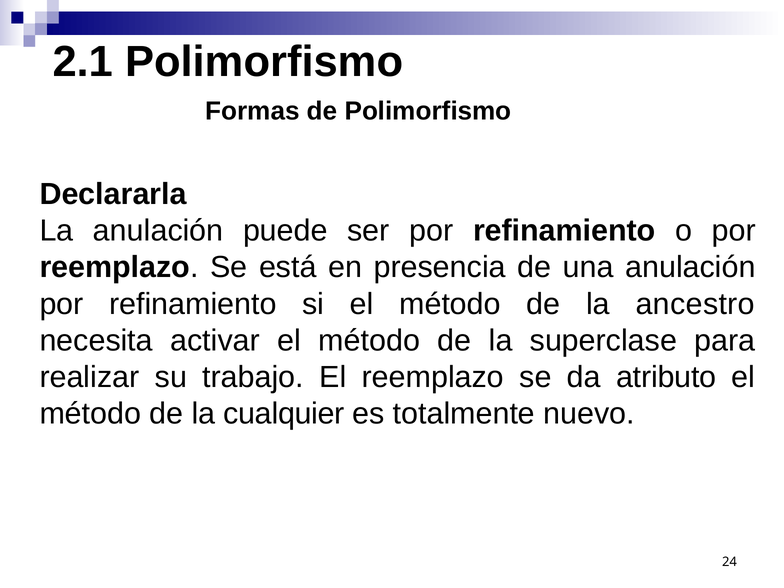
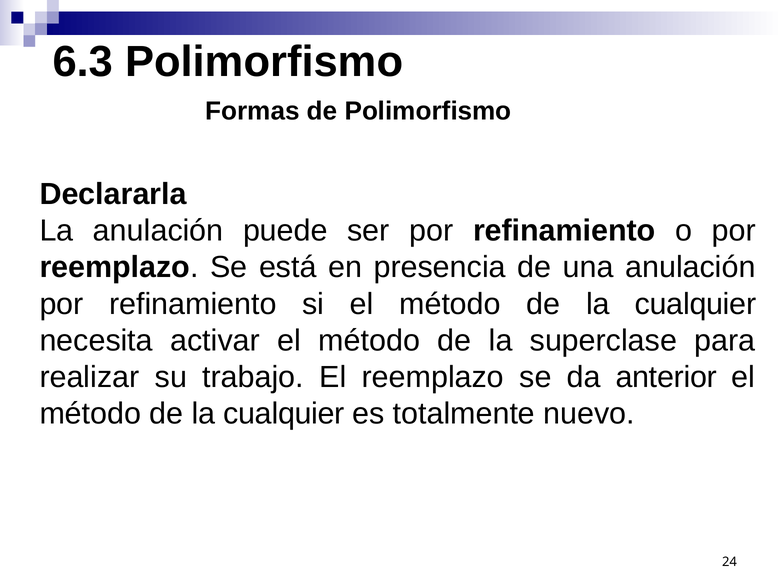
2.1: 2.1 -> 6.3
ancestro at (695, 304): ancestro -> cualquier
atributo: atributo -> anterior
